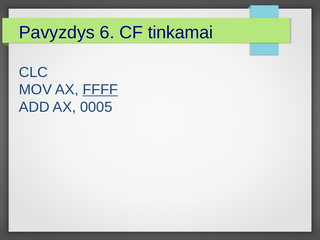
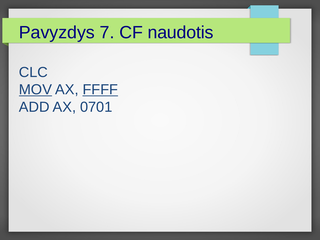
6: 6 -> 7
tinkamai: tinkamai -> naudotis
MOV underline: none -> present
0005: 0005 -> 0701
